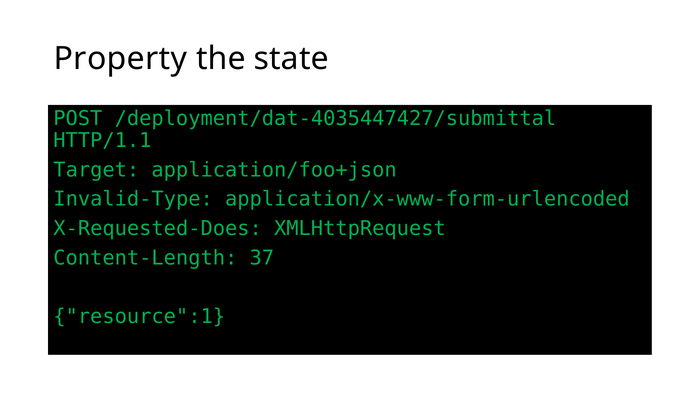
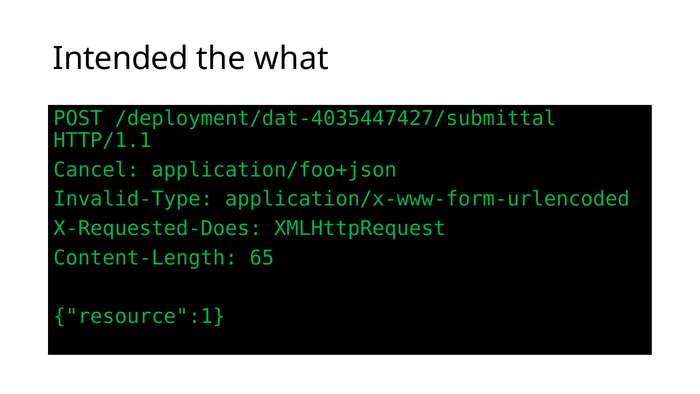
Property: Property -> Intended
state: state -> what
Target: Target -> Cancel
37: 37 -> 65
